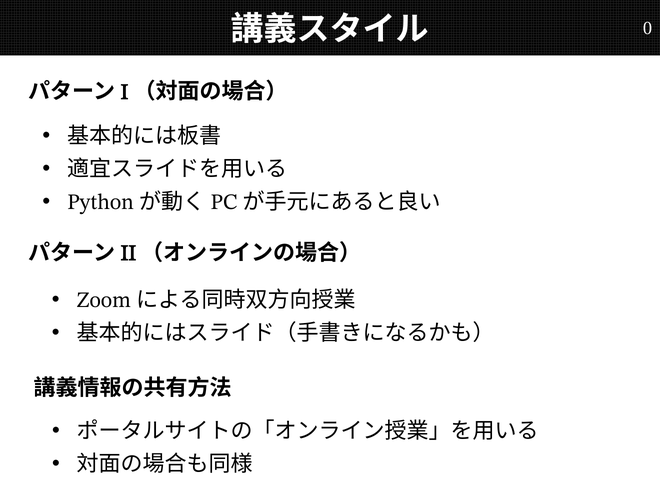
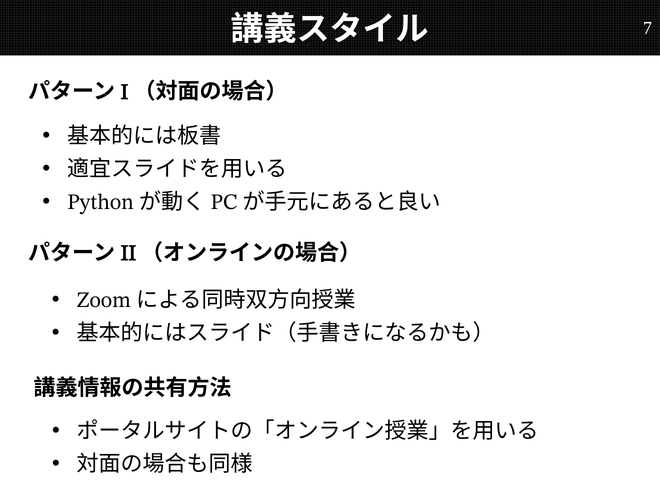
0: 0 -> 7
